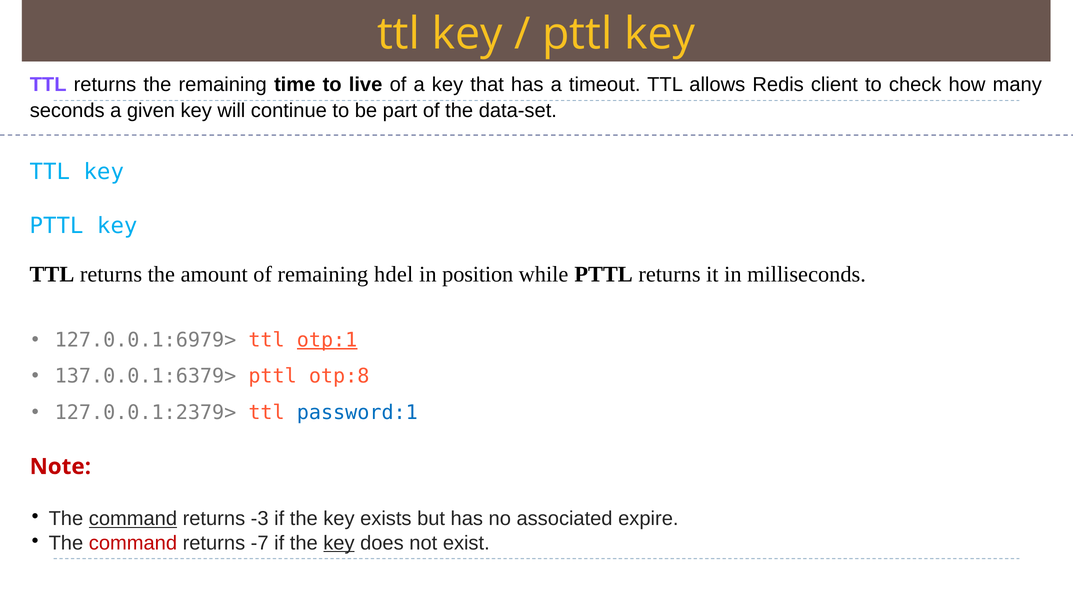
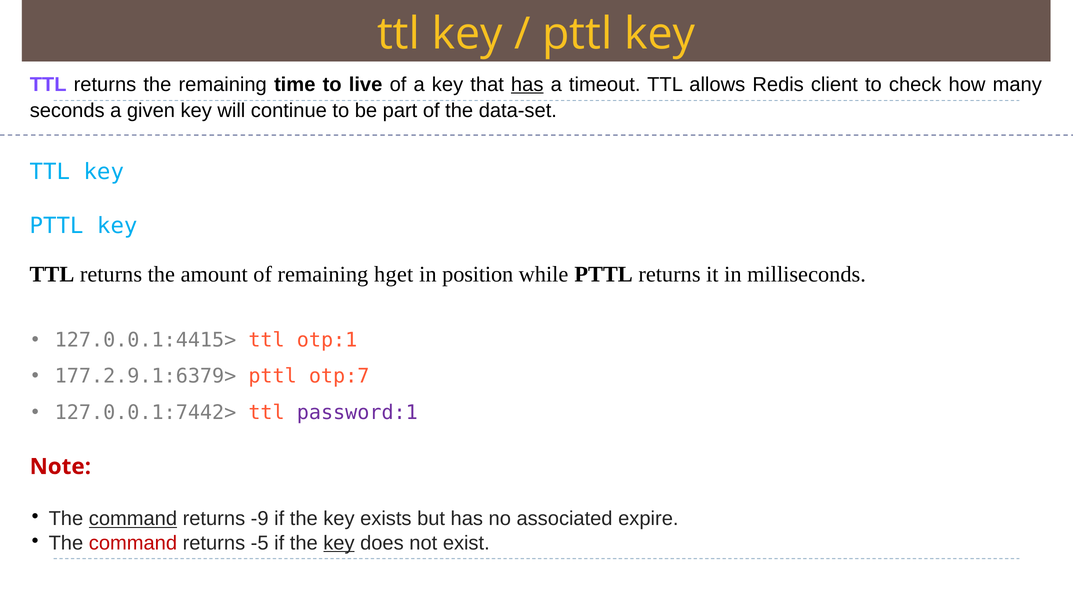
has at (527, 85) underline: none -> present
hdel: hdel -> hget
127.0.0.1:6979>: 127.0.0.1:6979> -> 127.0.0.1:4415>
otp:1 underline: present -> none
137.0.0.1:6379>: 137.0.0.1:6379> -> 177.2.9.1:6379>
otp:8: otp:8 -> otp:7
127.0.0.1:2379>: 127.0.0.1:2379> -> 127.0.0.1:7442>
password:1 colour: blue -> purple
-3: -3 -> -9
-7: -7 -> -5
